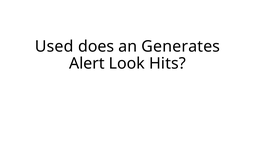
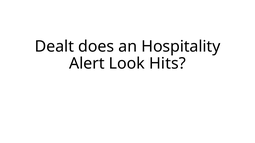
Used: Used -> Dealt
Generates: Generates -> Hospitality
